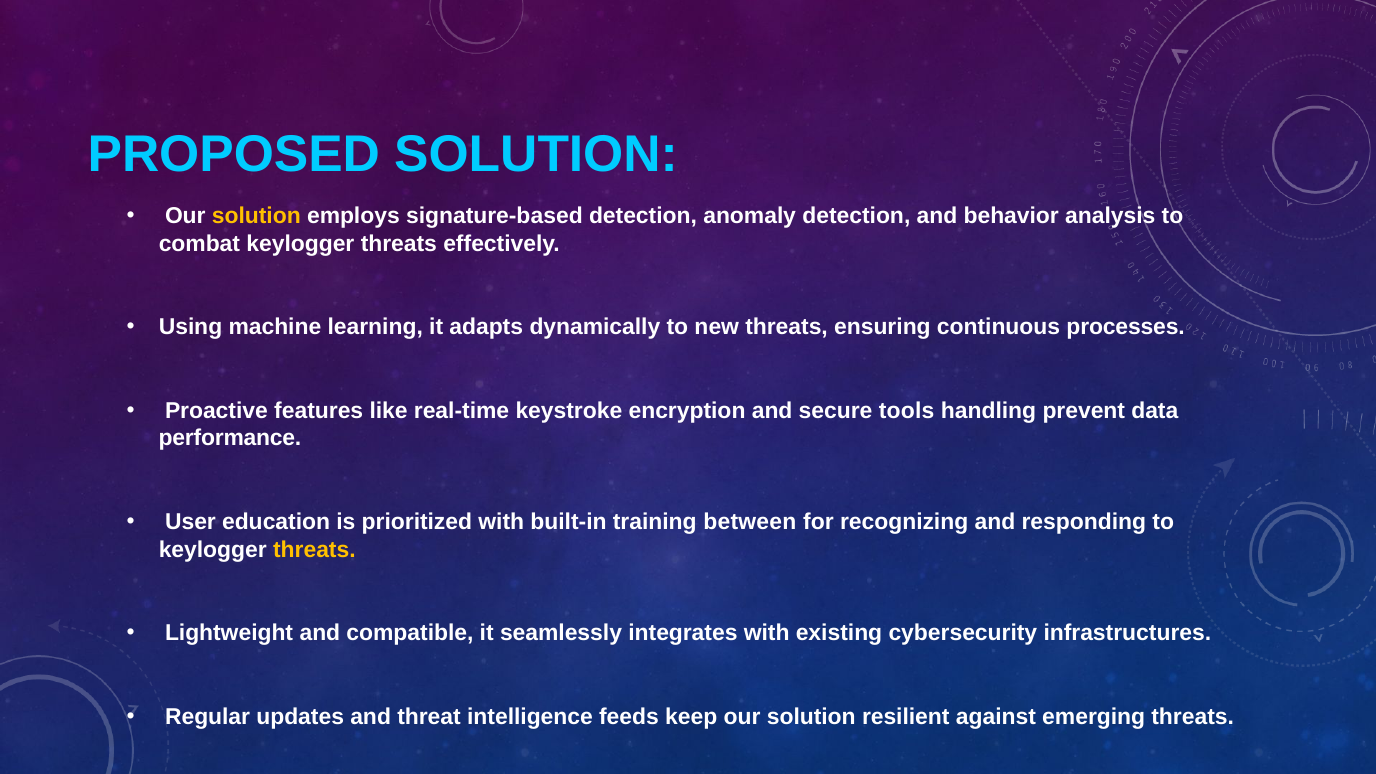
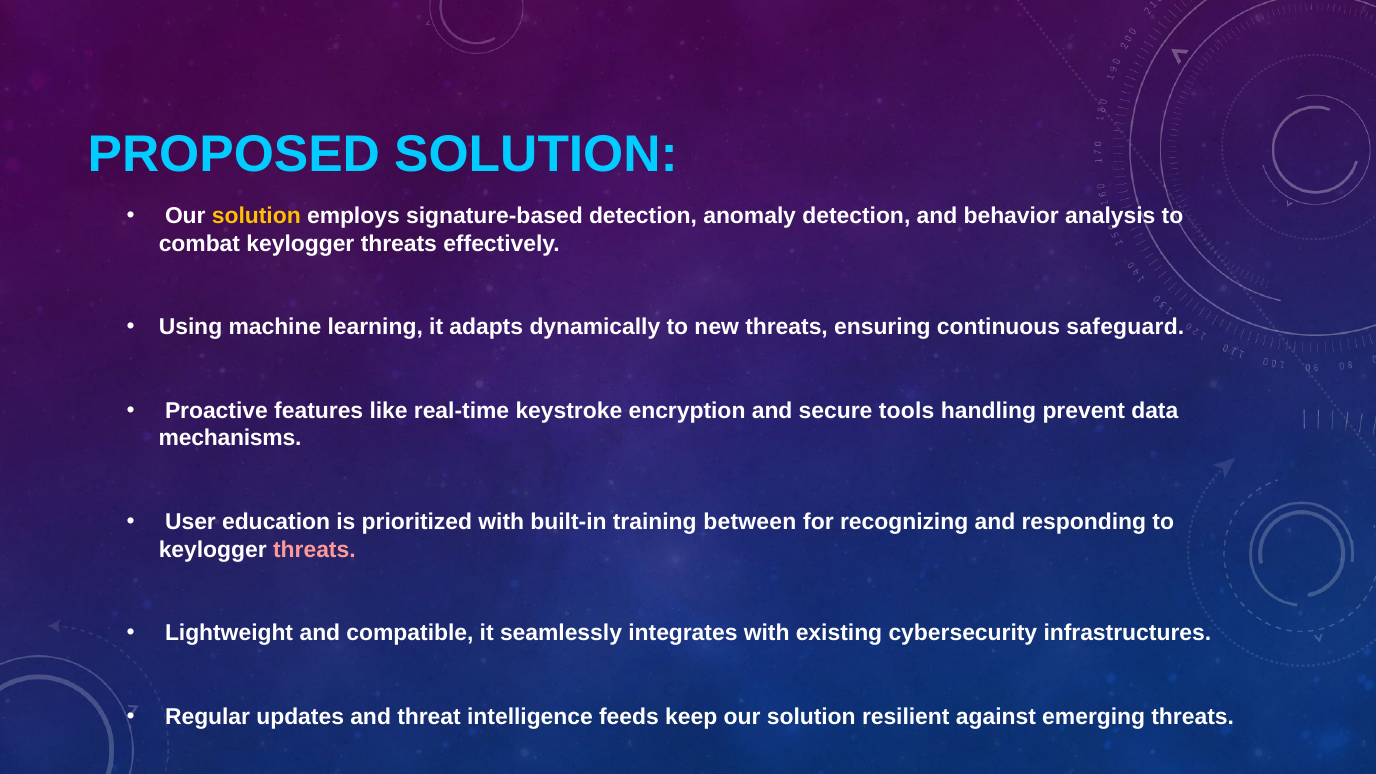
processes: processes -> safeguard
performance: performance -> mechanisms
threats at (314, 550) colour: yellow -> pink
